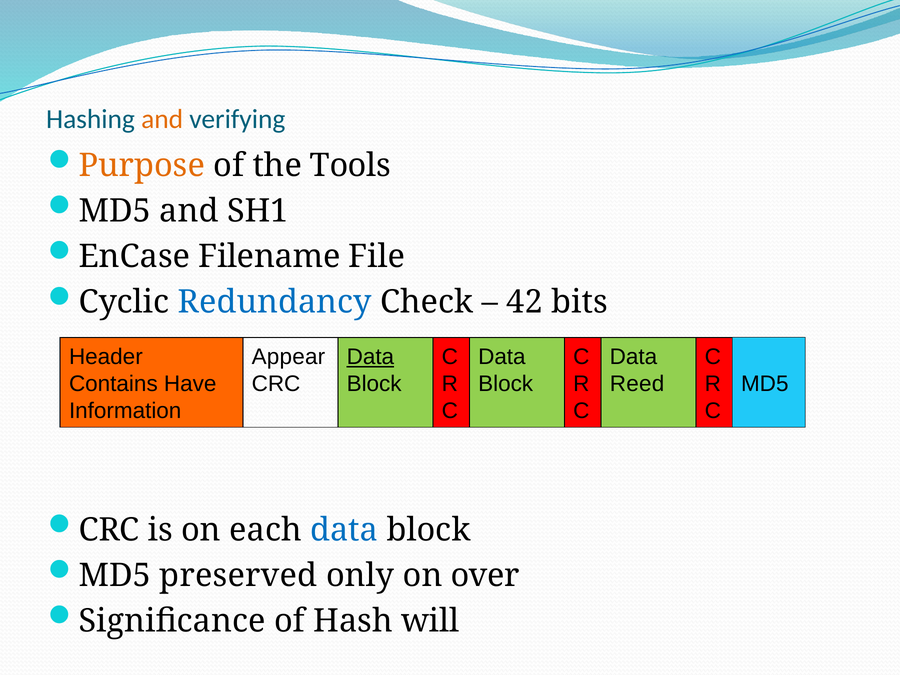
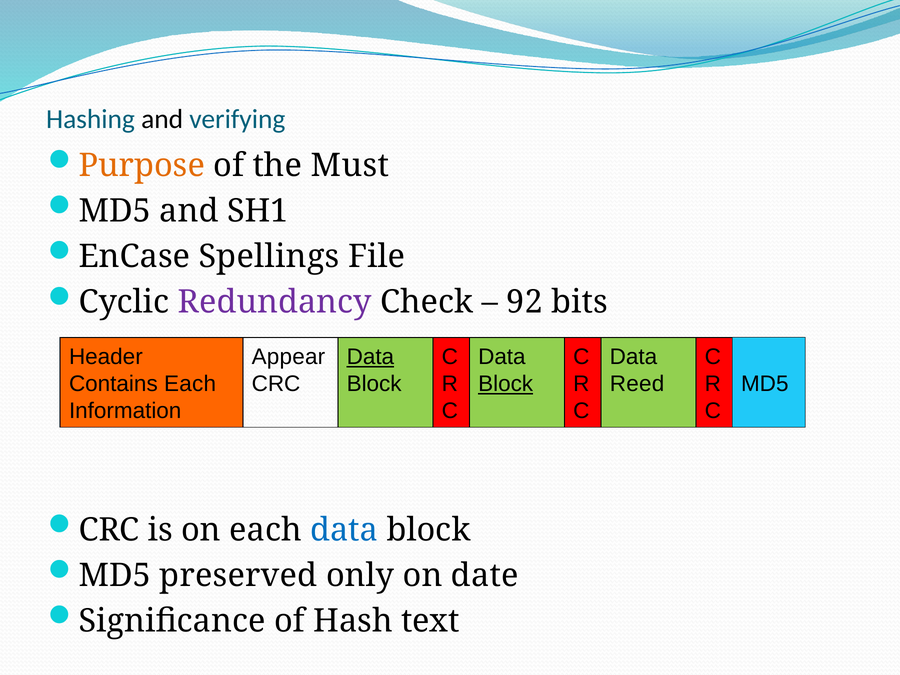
and at (162, 119) colour: orange -> black
Tools: Tools -> Must
Filename: Filename -> Spellings
Redundancy colour: blue -> purple
42: 42 -> 92
Contains Have: Have -> Each
Block at (506, 384) underline: none -> present
over: over -> date
will: will -> text
